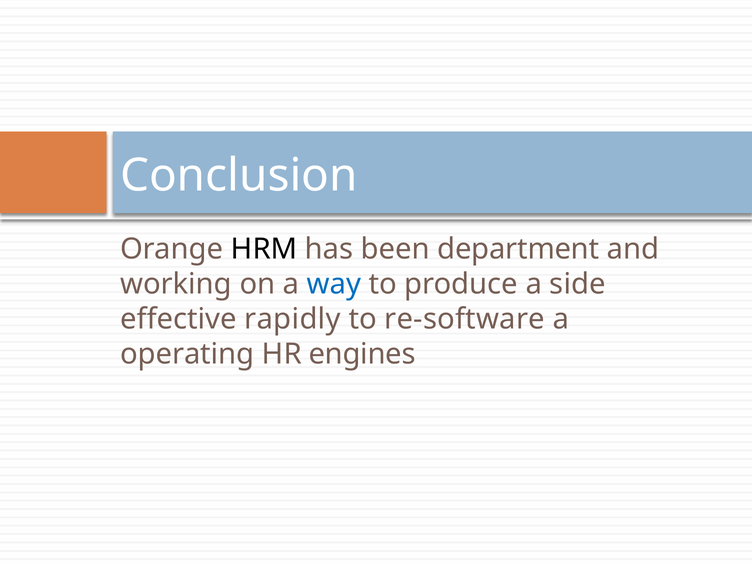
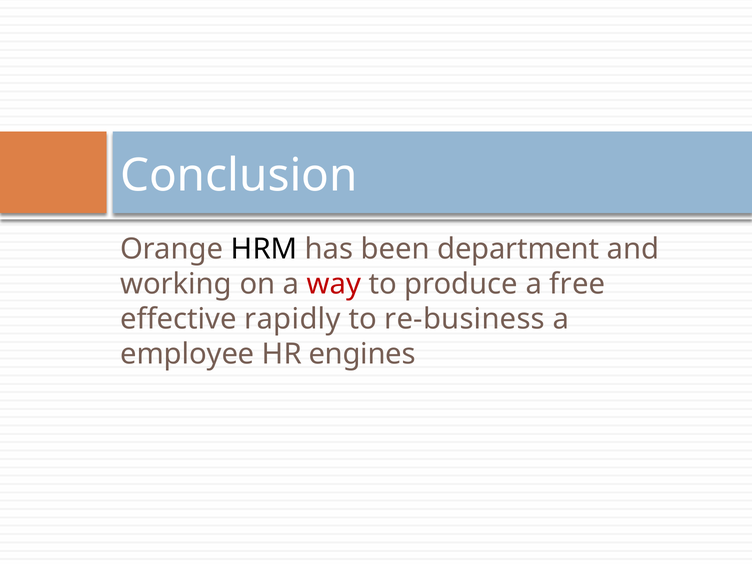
way colour: blue -> red
side: side -> free
re-software: re-software -> re-business
operating: operating -> employee
